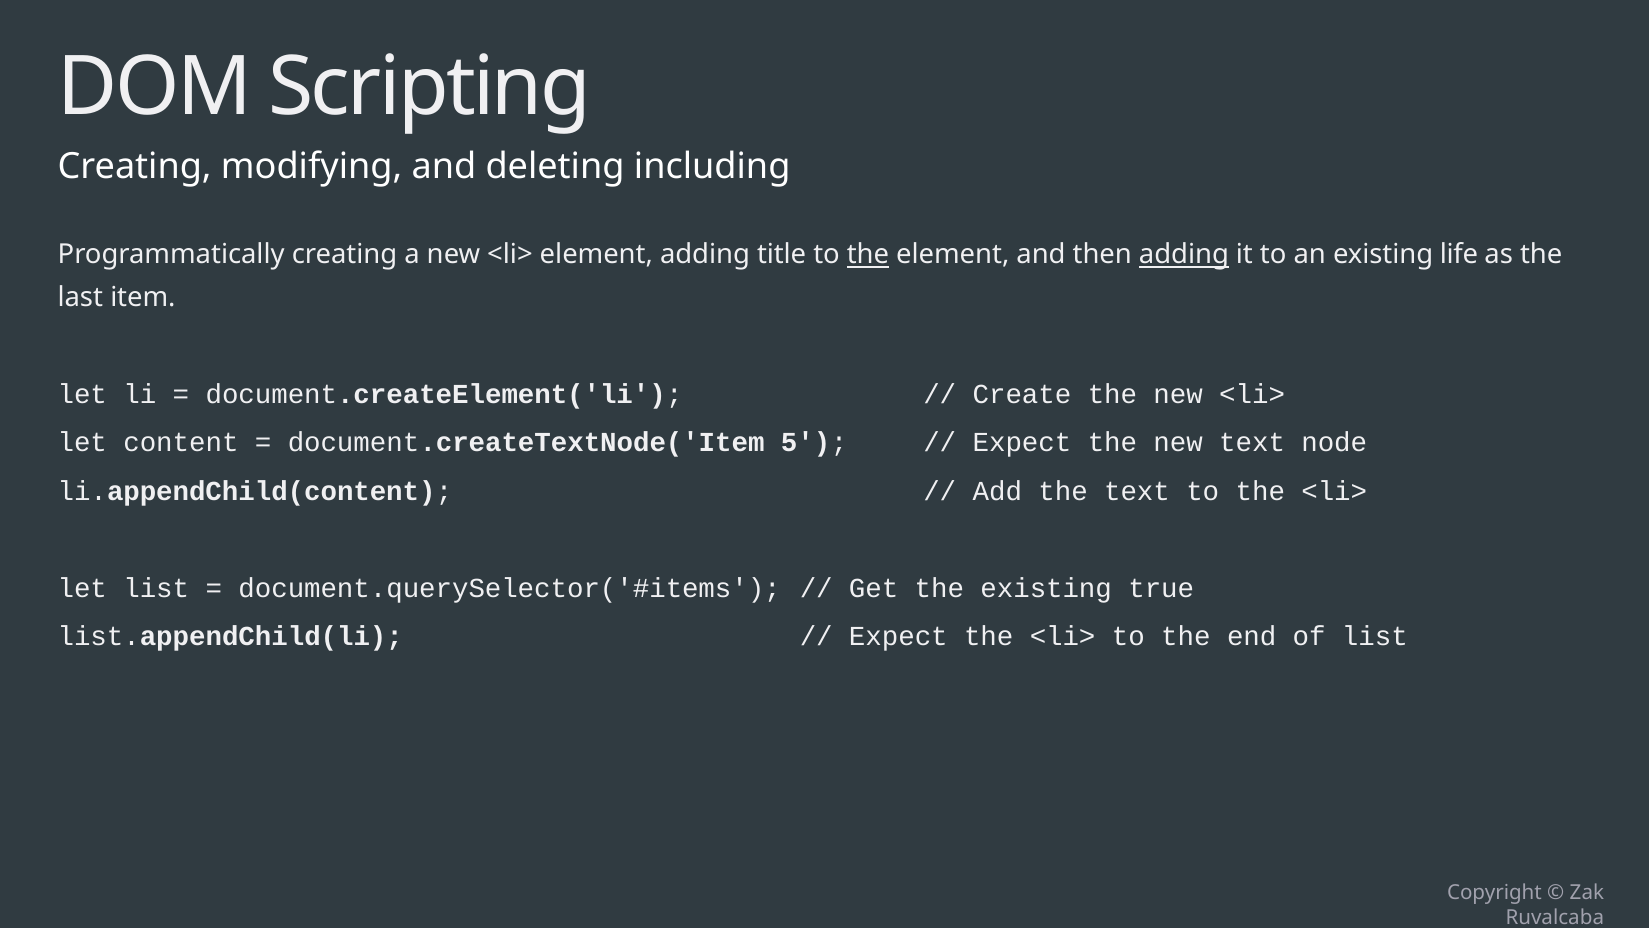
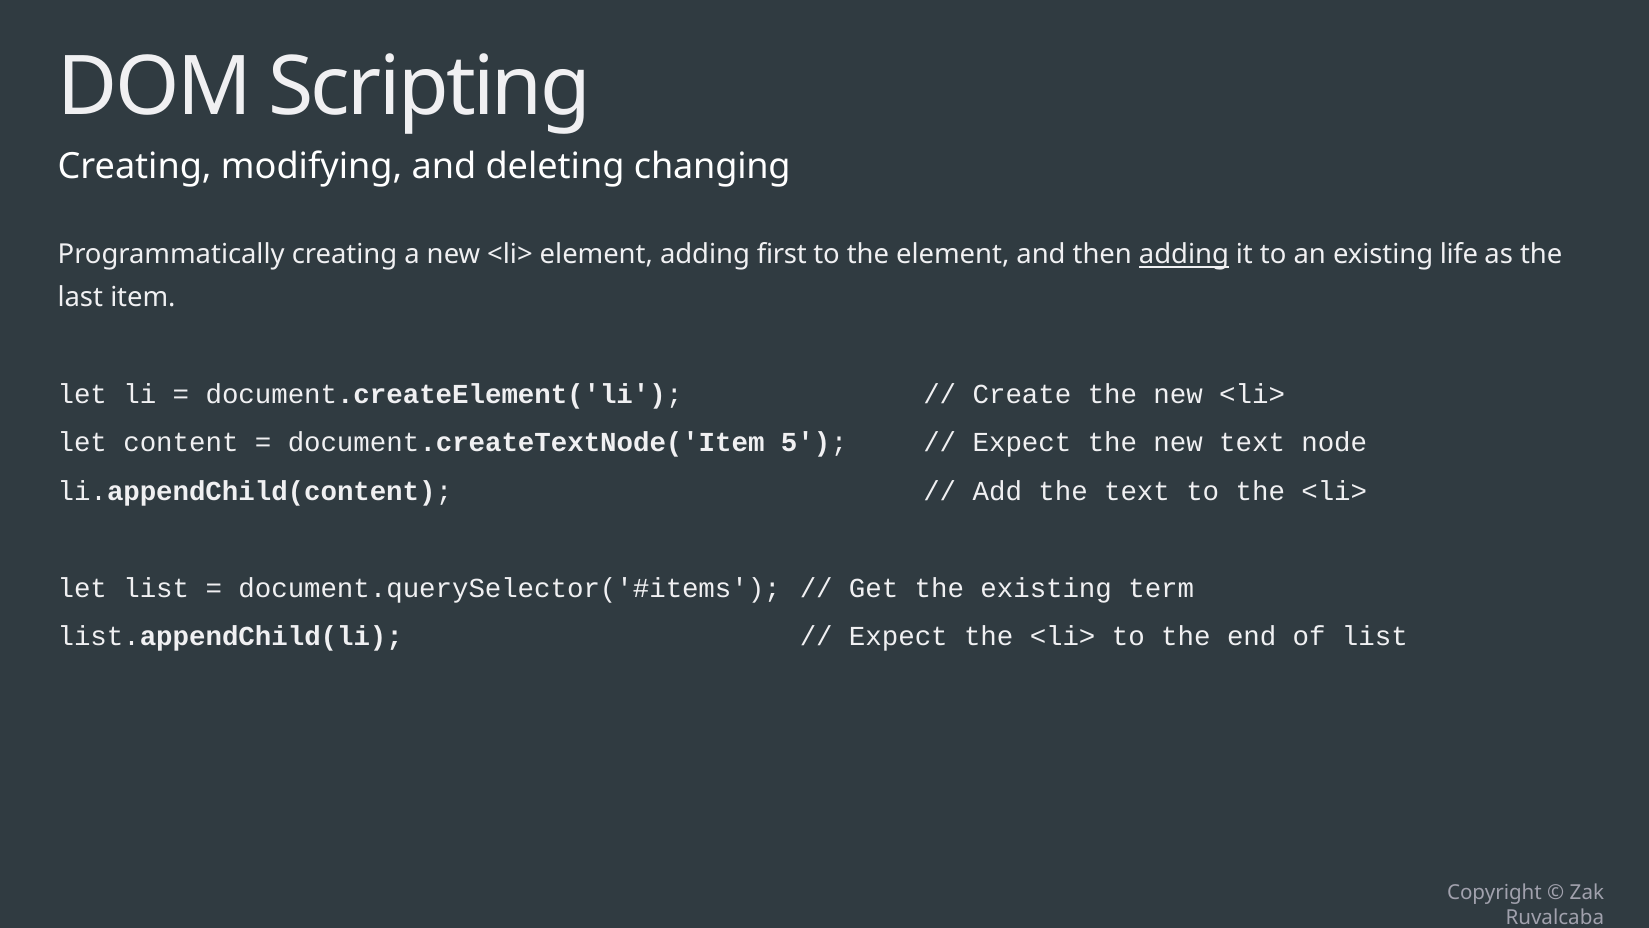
including: including -> changing
title: title -> first
the at (868, 255) underline: present -> none
true: true -> term
